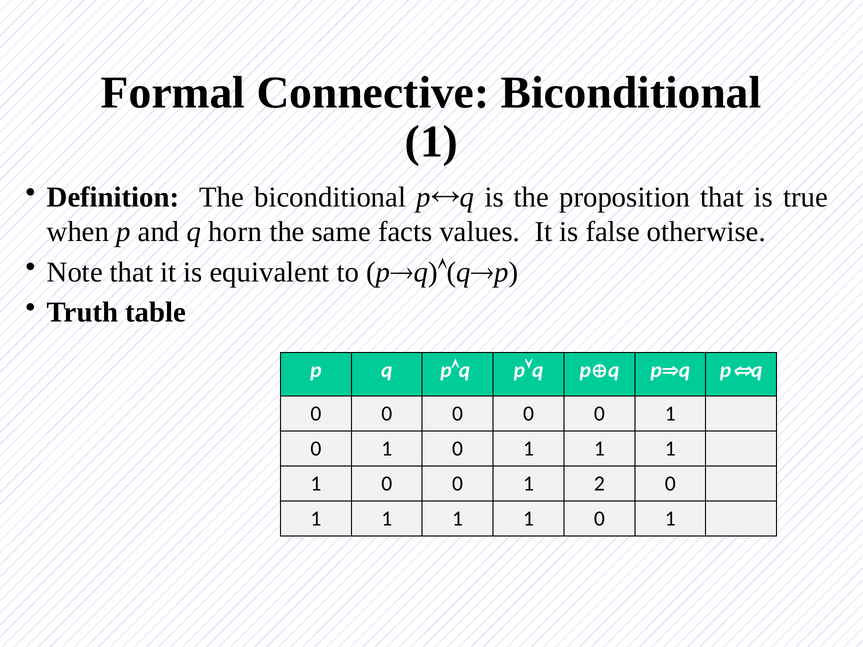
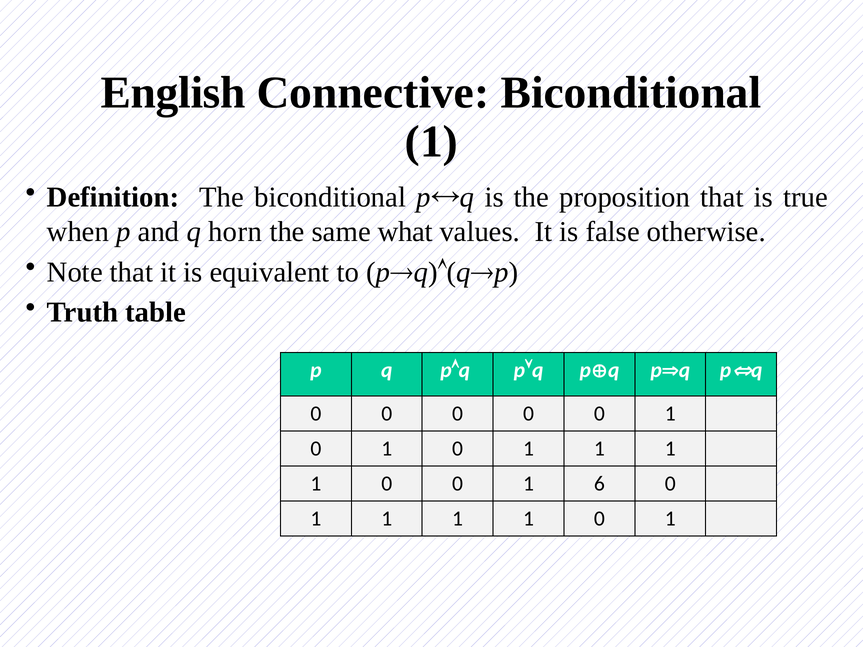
Formal: Formal -> English
facts: facts -> what
2: 2 -> 6
